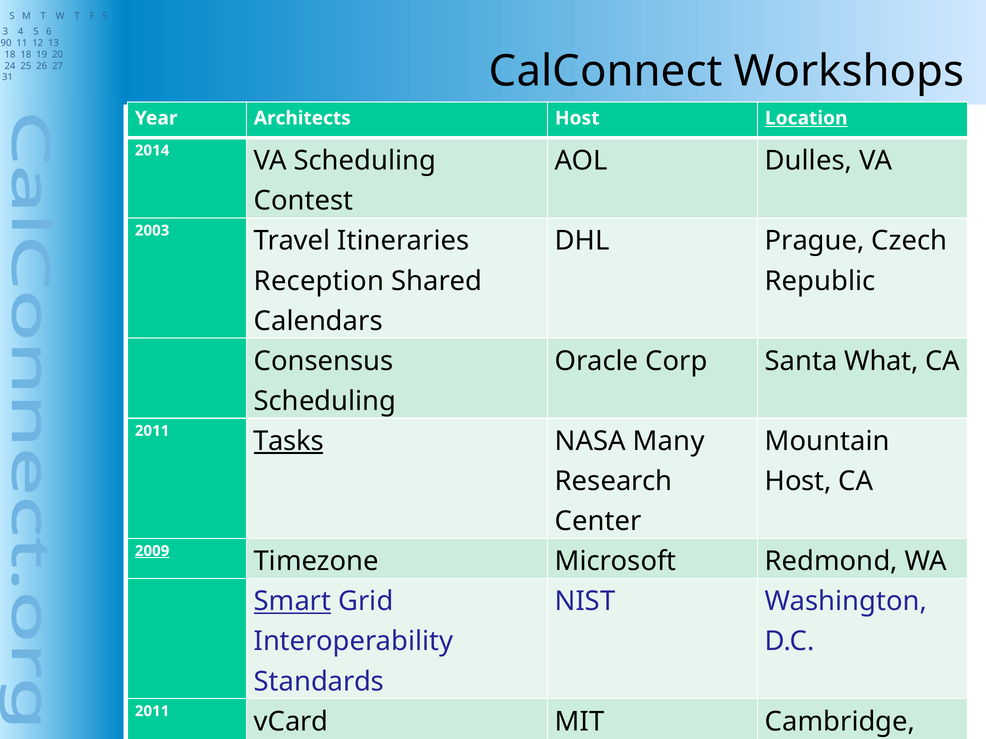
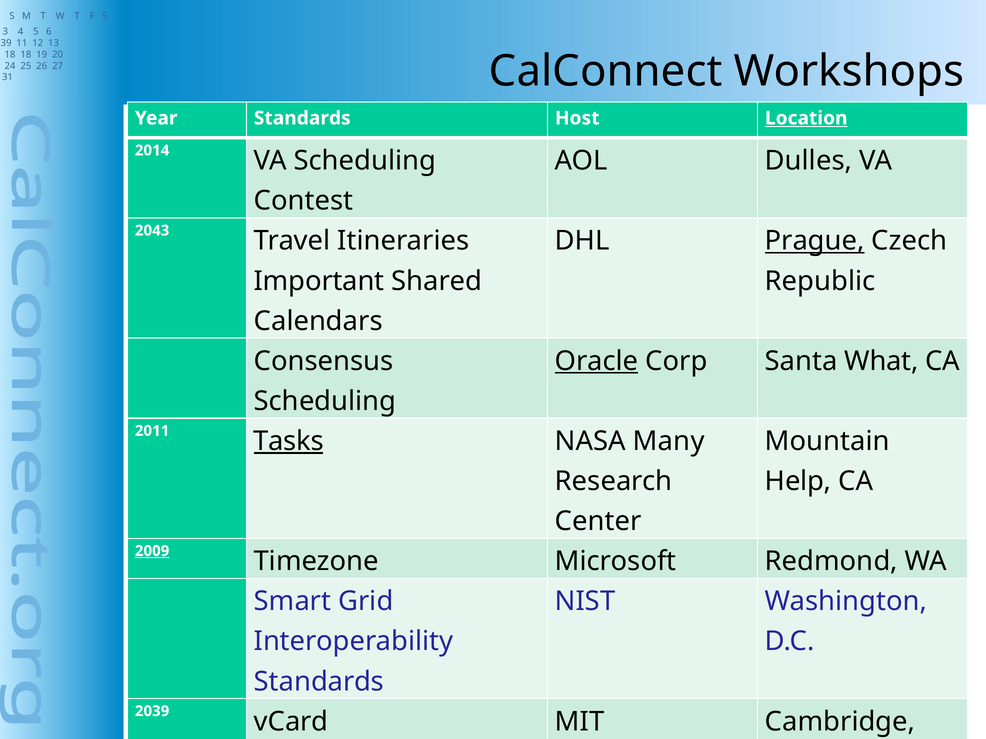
90: 90 -> 39
Year Architects: Architects -> Standards
2003: 2003 -> 2043
Prague underline: none -> present
Reception: Reception -> Important
Oracle underline: none -> present
Host at (798, 482): Host -> Help
Smart underline: present -> none
2011 at (152, 712): 2011 -> 2039
